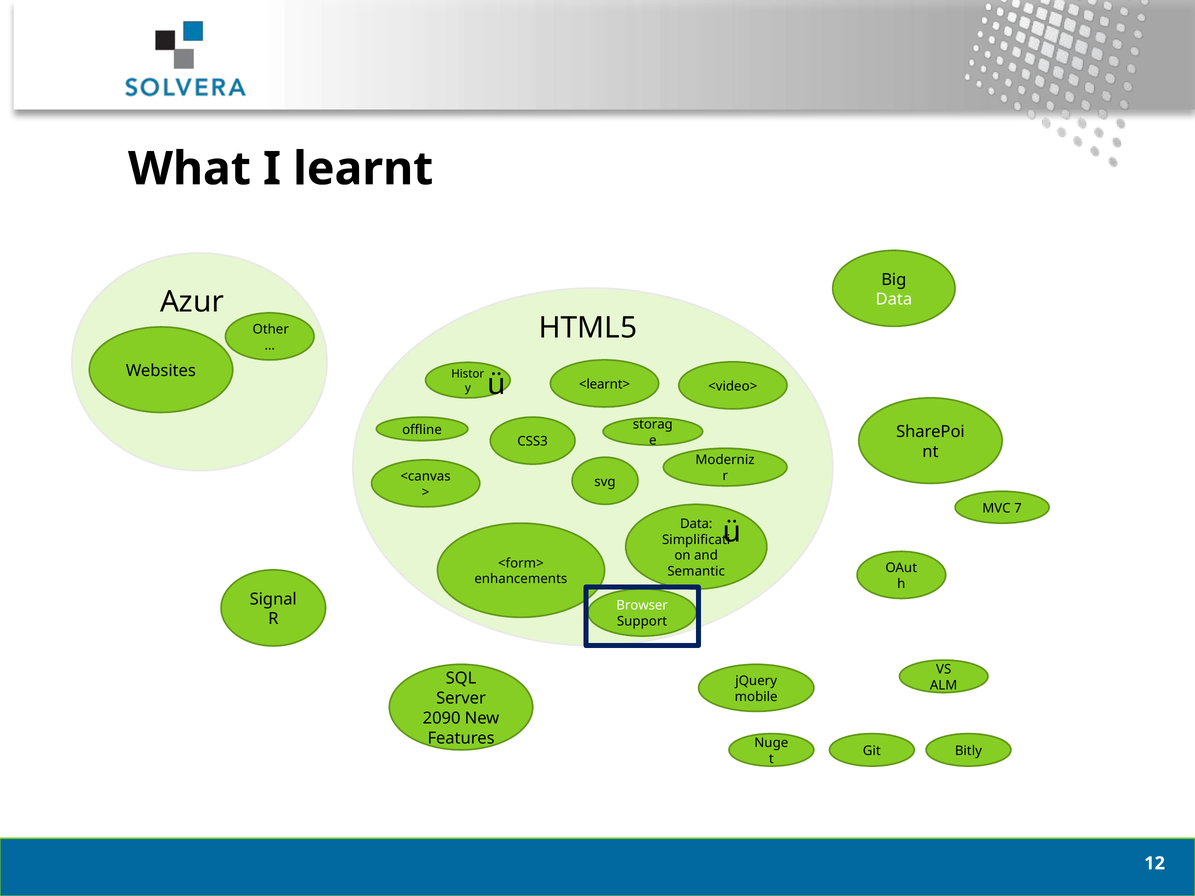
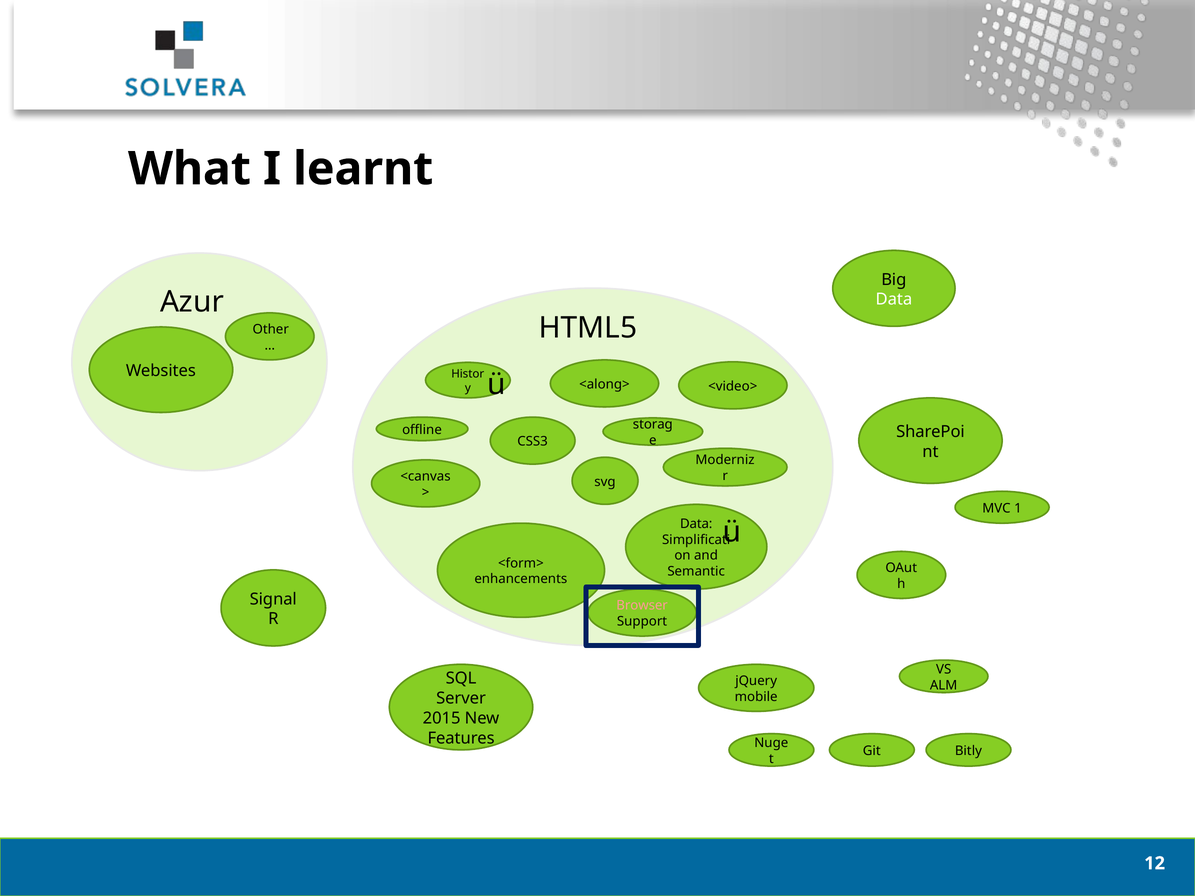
<learnt>: <learnt> -> <along>
7: 7 -> 1
Browser colour: white -> pink
2090: 2090 -> 2015
